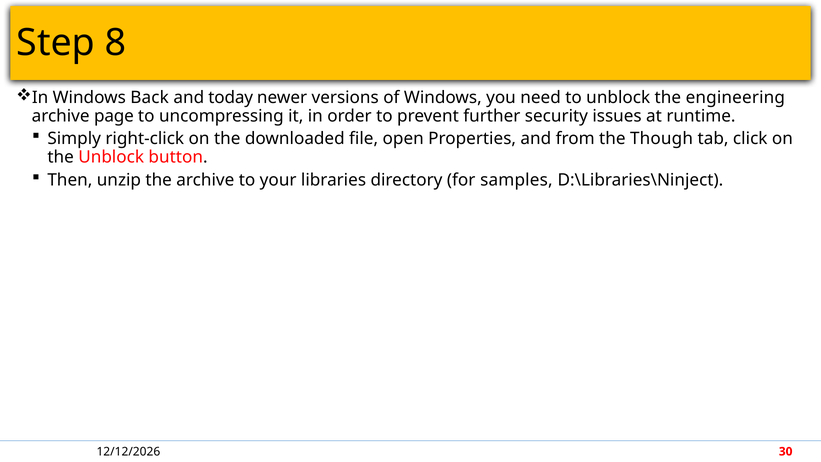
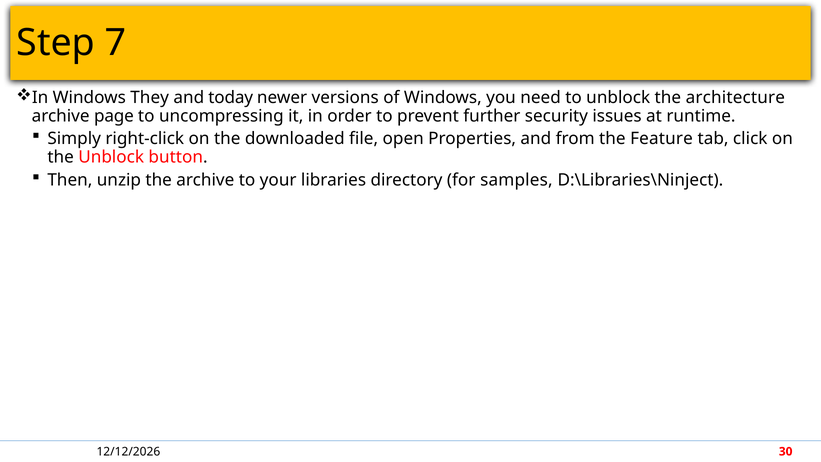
8: 8 -> 7
Back: Back -> They
engineering: engineering -> architecture
Though: Though -> Feature
